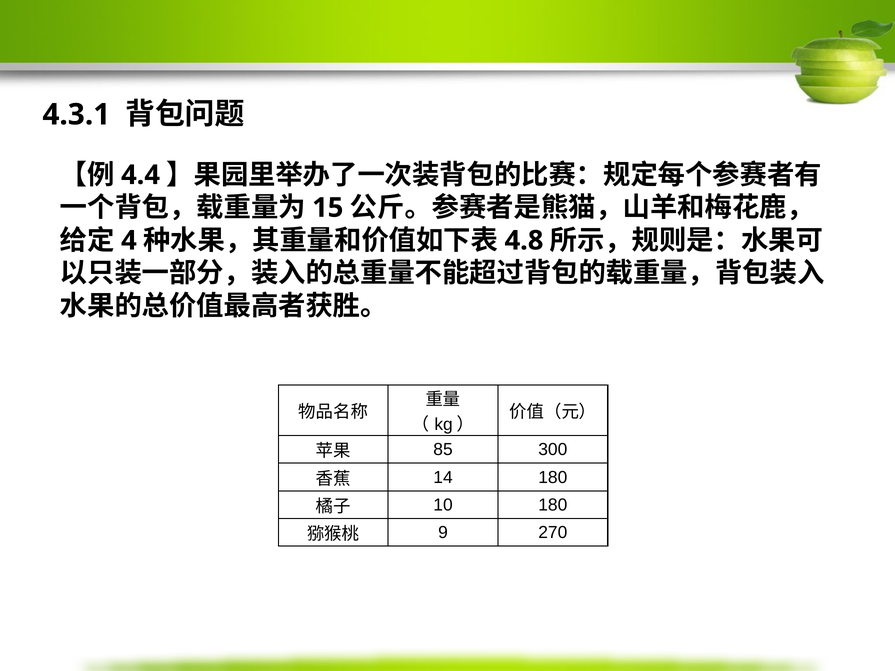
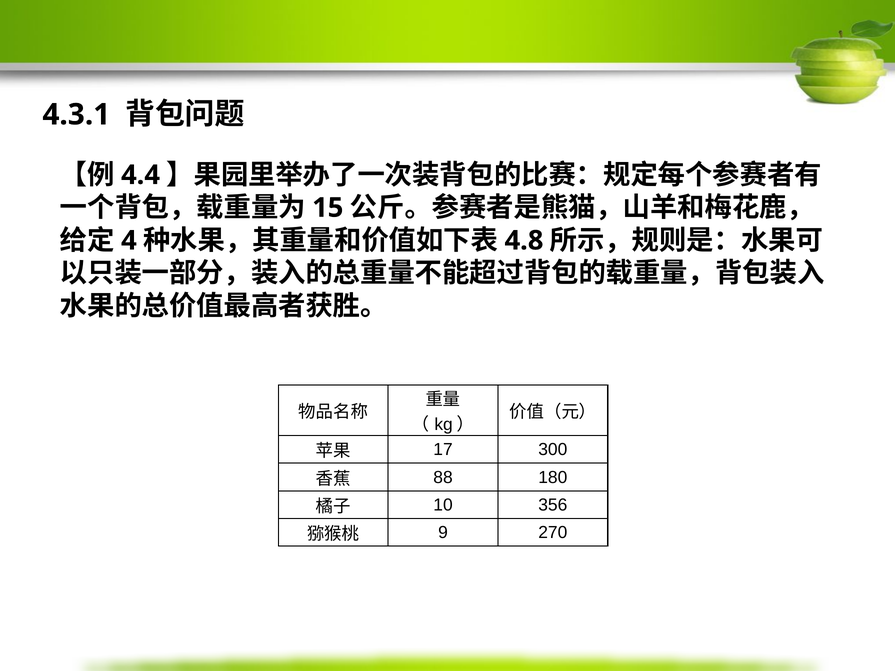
85: 85 -> 17
14: 14 -> 88
10 180: 180 -> 356
